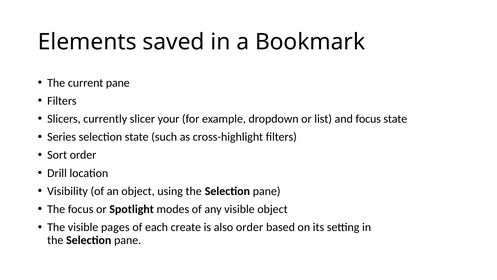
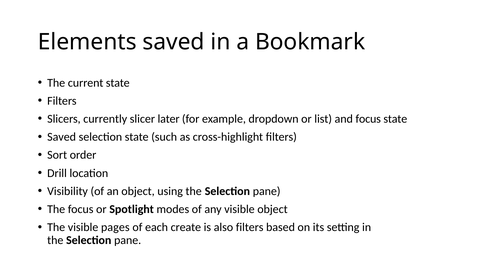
current pane: pane -> state
your: your -> later
Series at (62, 137): Series -> Saved
also order: order -> filters
